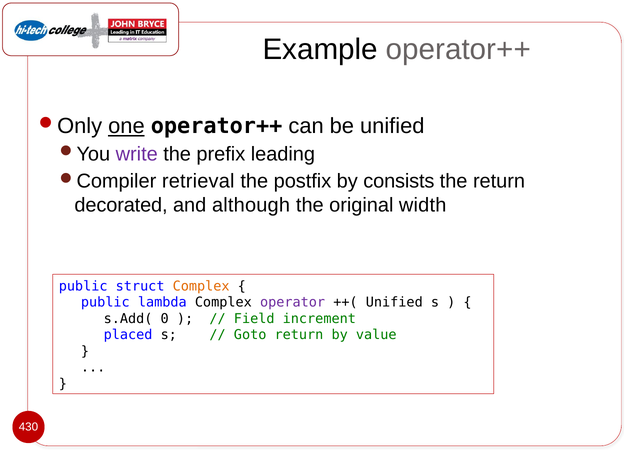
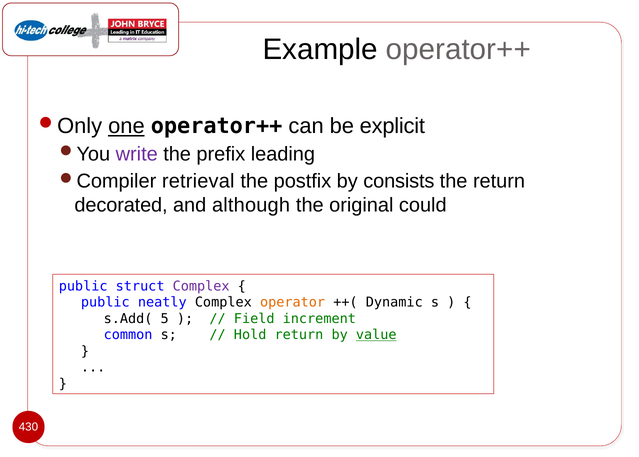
be unified: unified -> explicit
width: width -> could
Complex at (201, 286) colour: orange -> purple
lambda: lambda -> neatly
operator colour: purple -> orange
Unified at (394, 302): Unified -> Dynamic
0: 0 -> 5
placed: placed -> common
Goto: Goto -> Hold
value underline: none -> present
